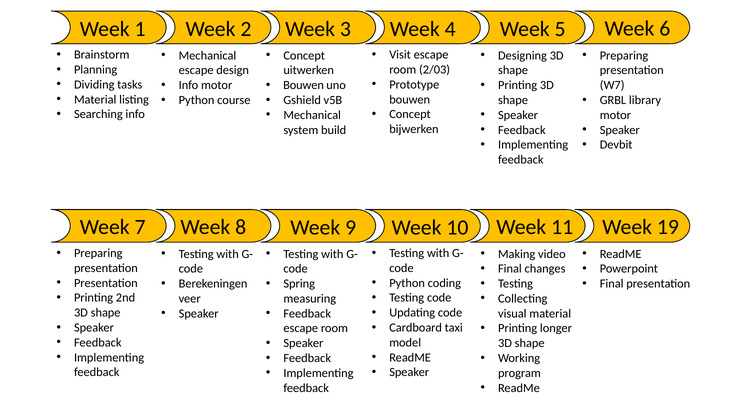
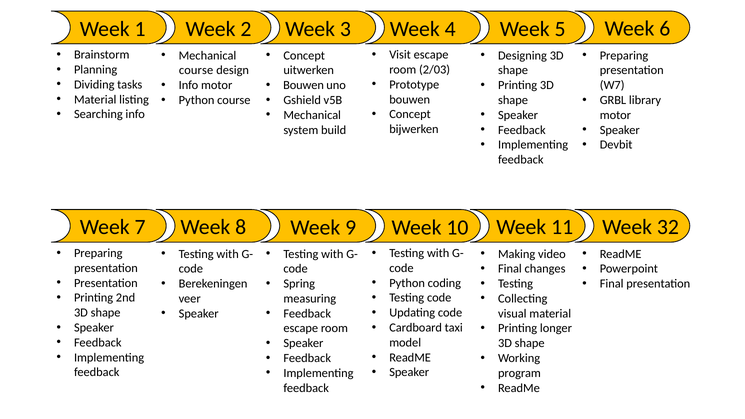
escape at (196, 70): escape -> course
19: 19 -> 32
